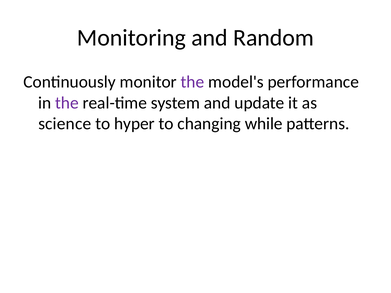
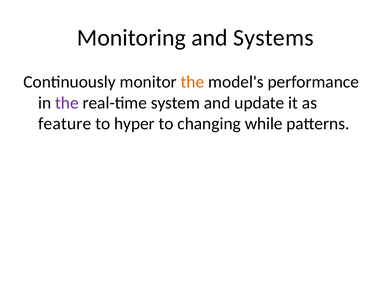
Random: Random -> Systems
the at (192, 82) colour: purple -> orange
science: science -> feature
